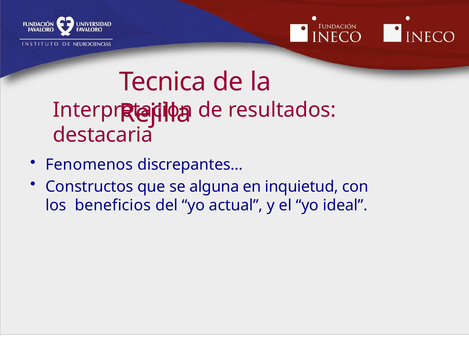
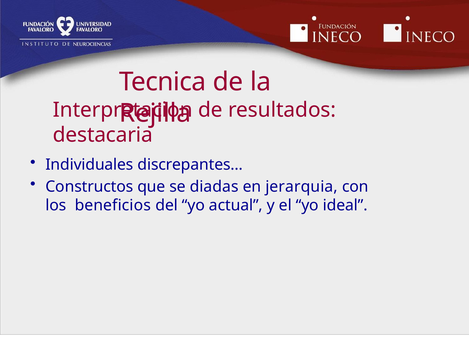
Fenomenos: Fenomenos -> Individuales
alguna: alguna -> diadas
inquietud: inquietud -> jerarquia
